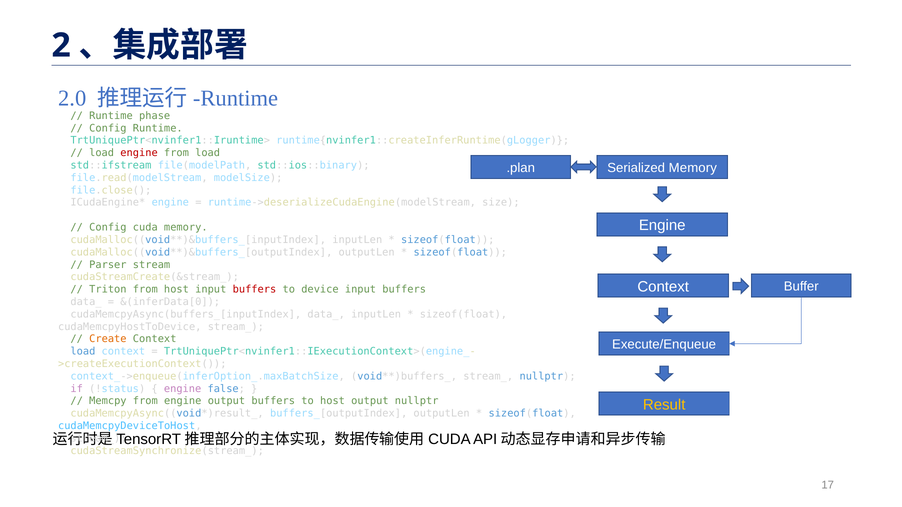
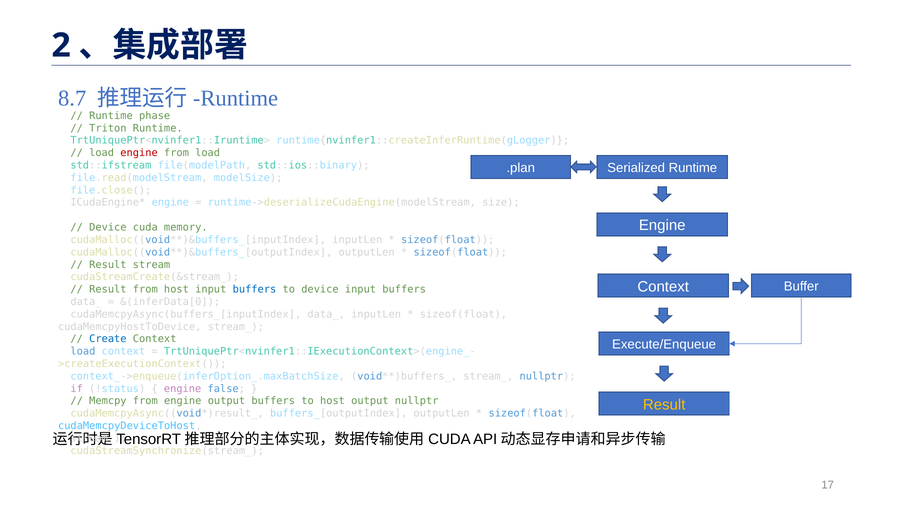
2.0: 2.0 -> 8.7
Config at (108, 128): Config -> Triton
Serialized Memory: Memory -> Runtime
Config at (108, 228): Config -> Device
Parser at (108, 265): Parser -> Result
Triton at (108, 290): Triton -> Result
buffers at (254, 290) colour: red -> blue
Create colour: orange -> blue
